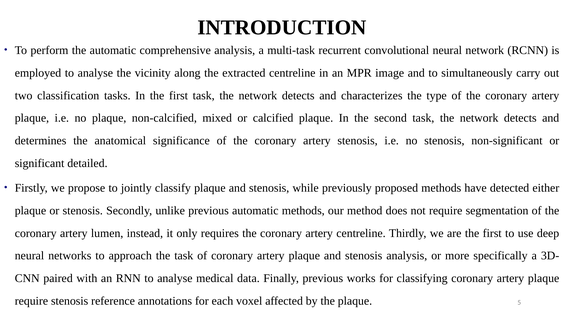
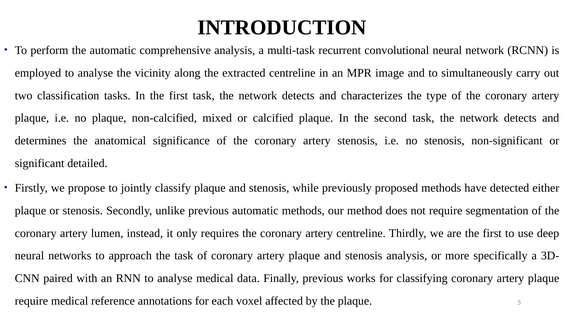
require stenosis: stenosis -> medical
